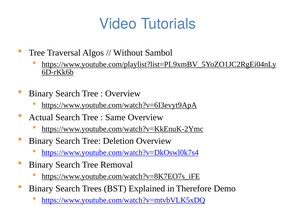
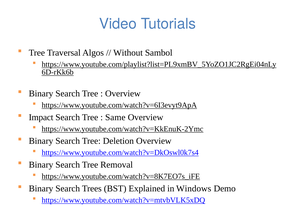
Actual: Actual -> Impact
Therefore: Therefore -> Windows
